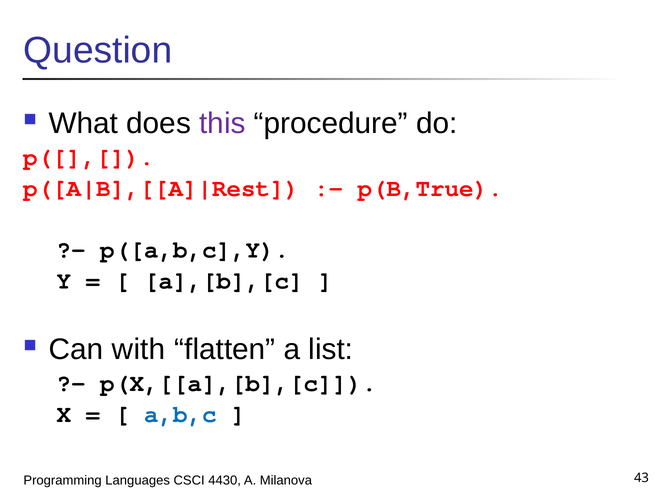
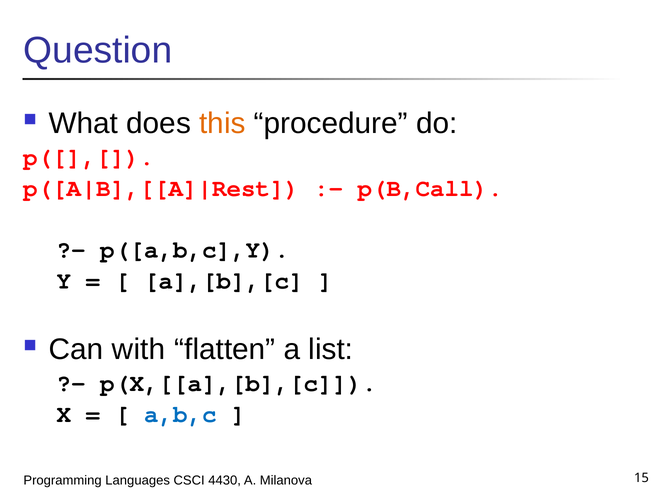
this colour: purple -> orange
p(B,True: p(B,True -> p(B,Call
43: 43 -> 15
